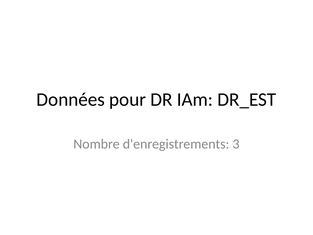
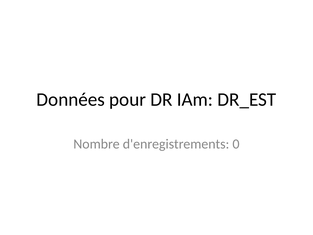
3: 3 -> 0
